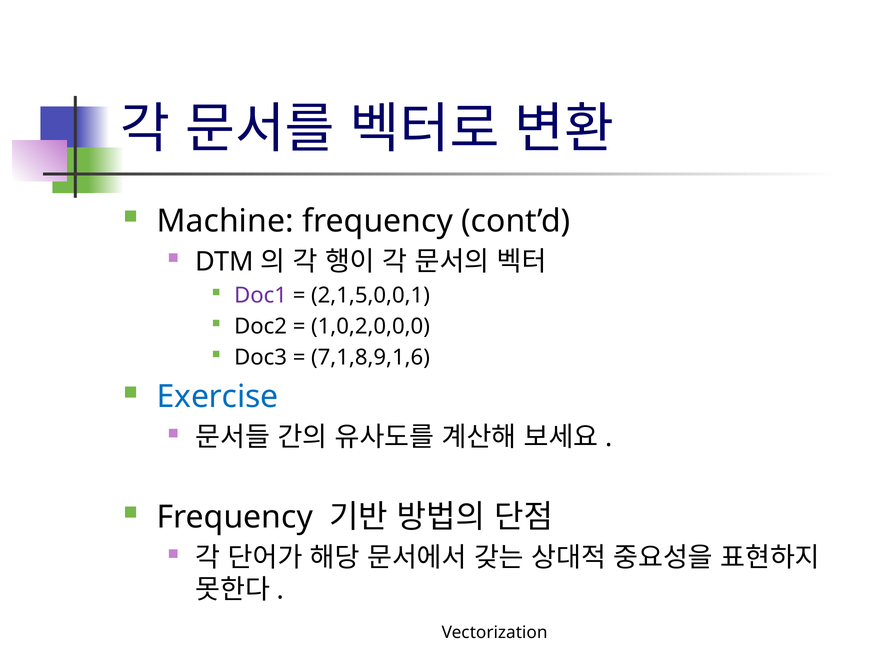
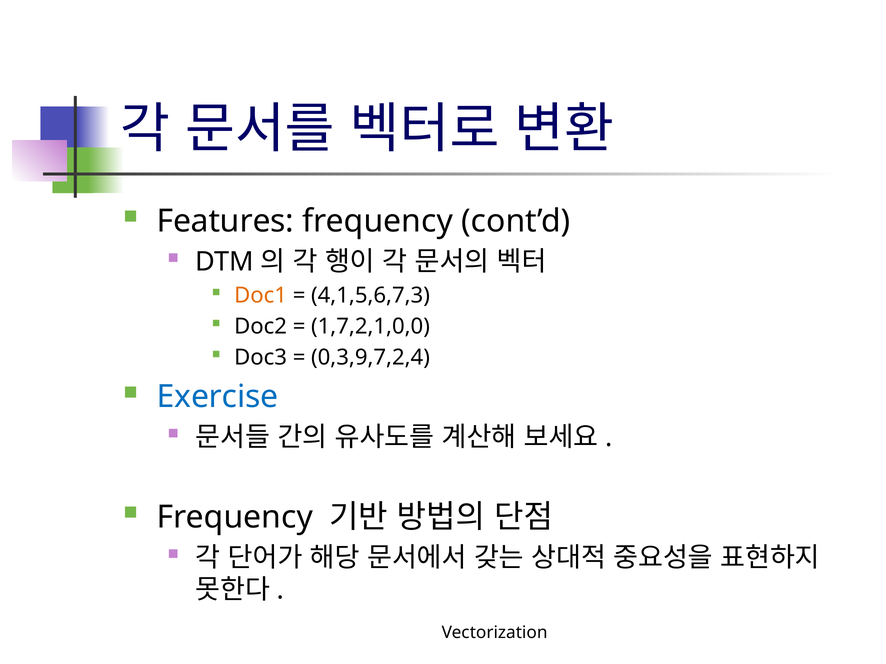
Machine: Machine -> Features
Doc1 colour: purple -> orange
2,1,5,0,0,1: 2,1,5,0,0,1 -> 4,1,5,6,7,3
1,0,2,0,0,0: 1,0,2,0,0,0 -> 1,7,2,1,0,0
7,1,8,9,1,6: 7,1,8,9,1,6 -> 0,3,9,7,2,4
